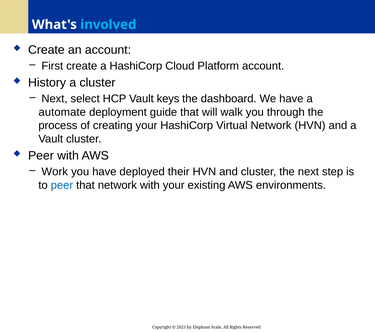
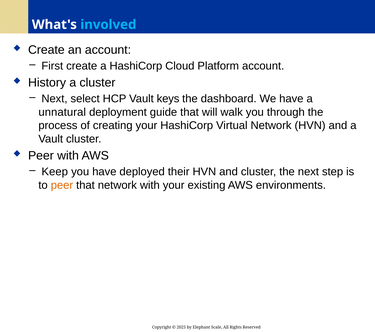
automate: automate -> unnatural
Work: Work -> Keep
peer at (62, 185) colour: blue -> orange
